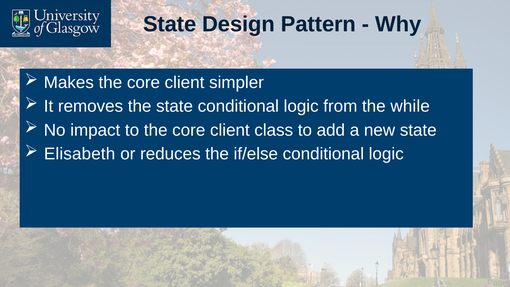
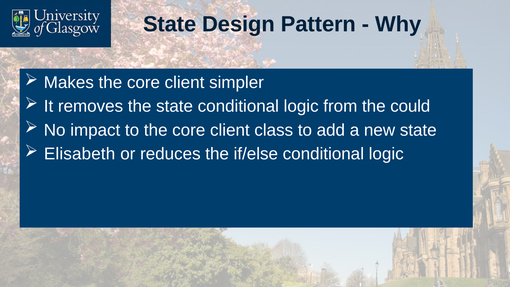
while: while -> could
